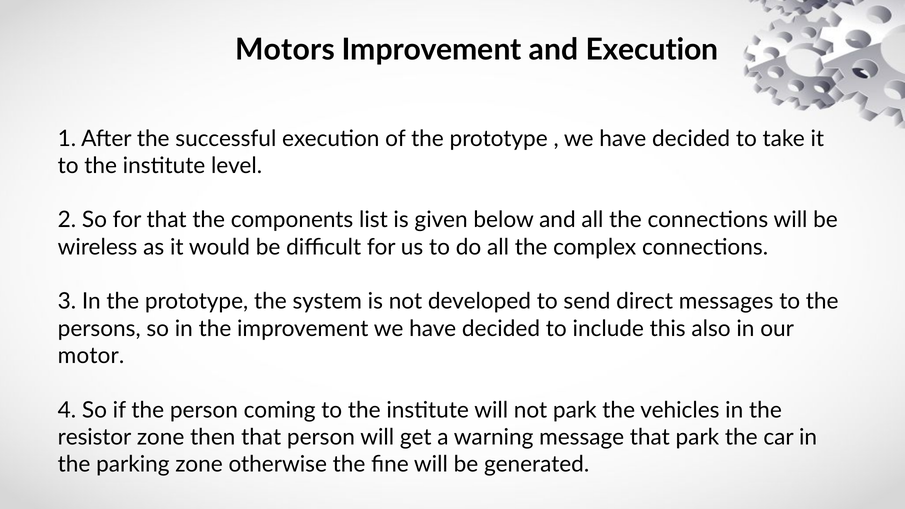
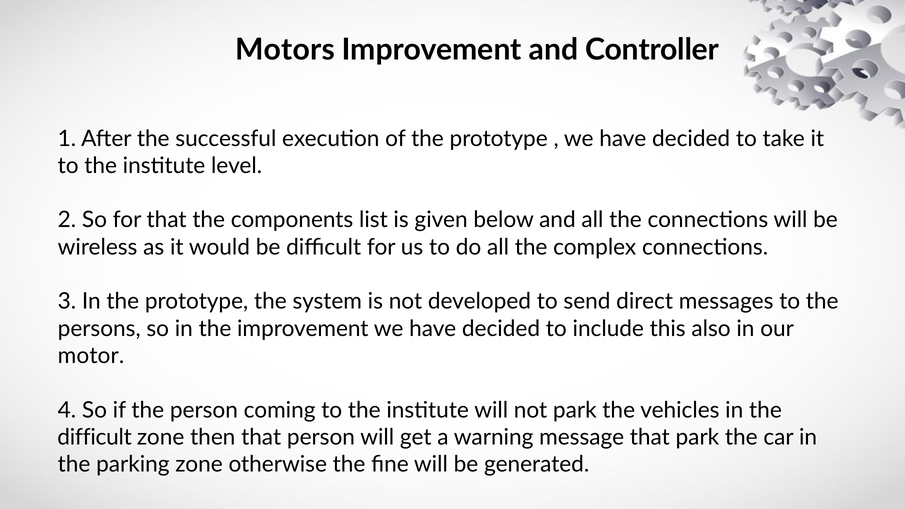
and Execution: Execution -> Controller
resistor at (94, 437): resistor -> difficult
